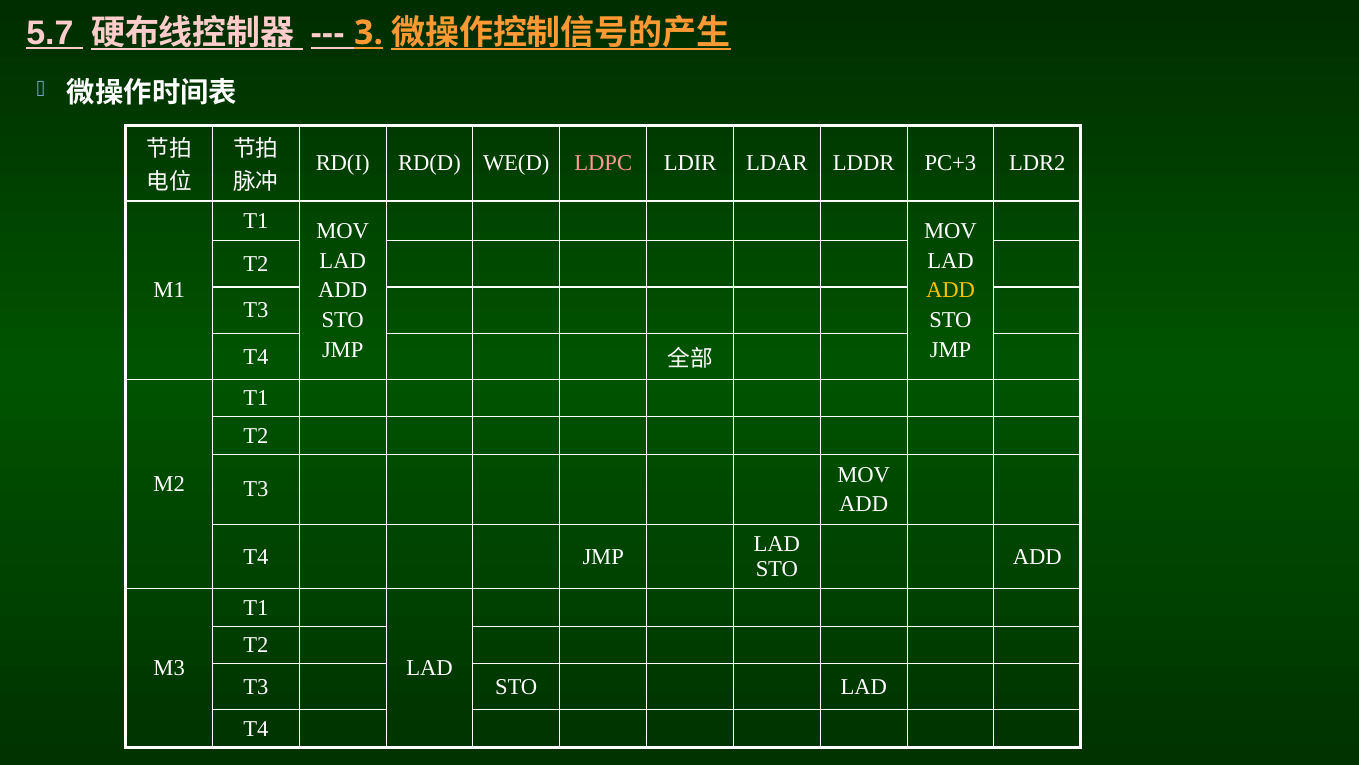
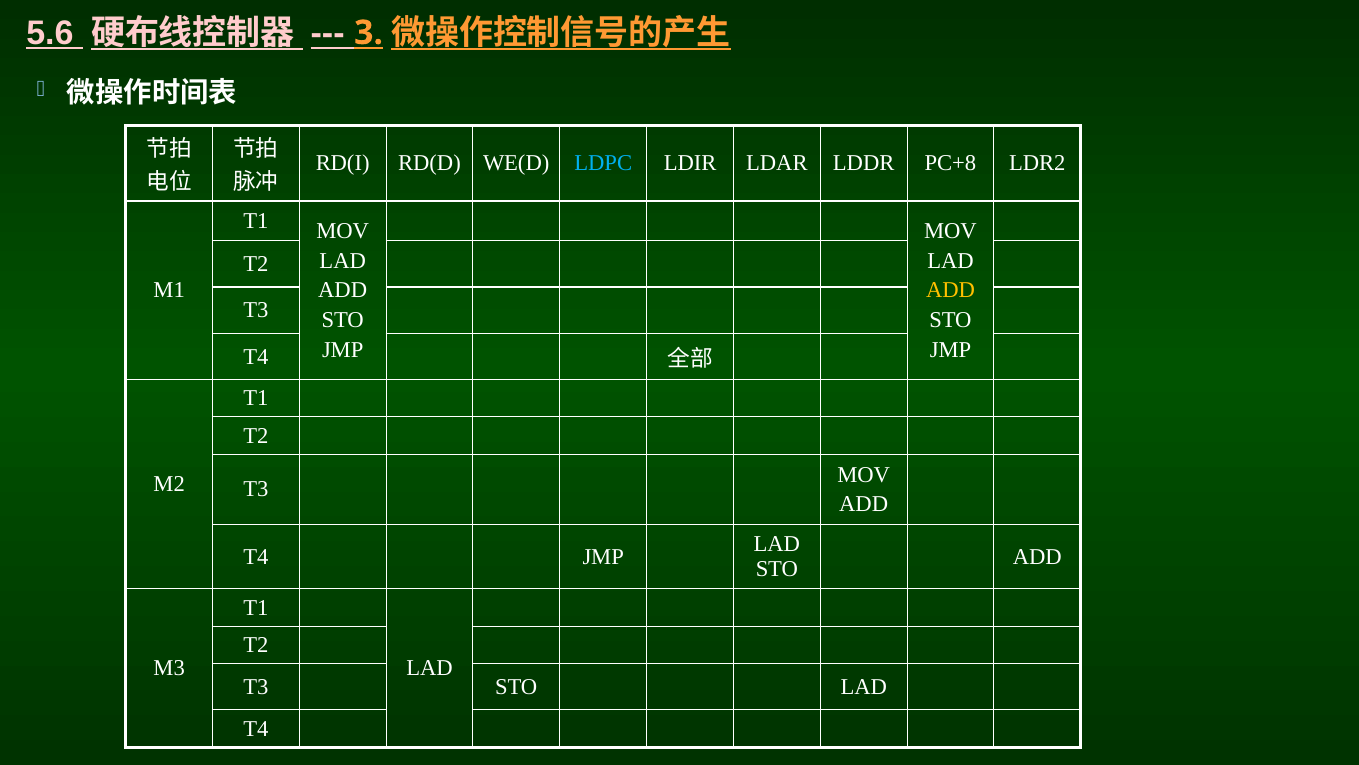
5.7: 5.7 -> 5.6
LDPC colour: pink -> light blue
PC+3: PC+3 -> PC+8
